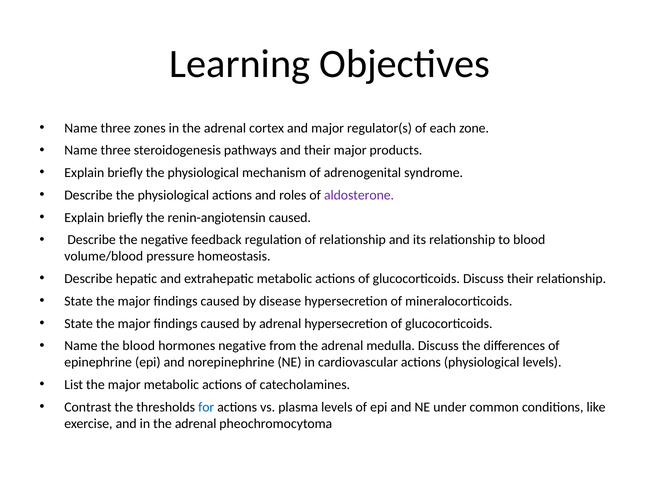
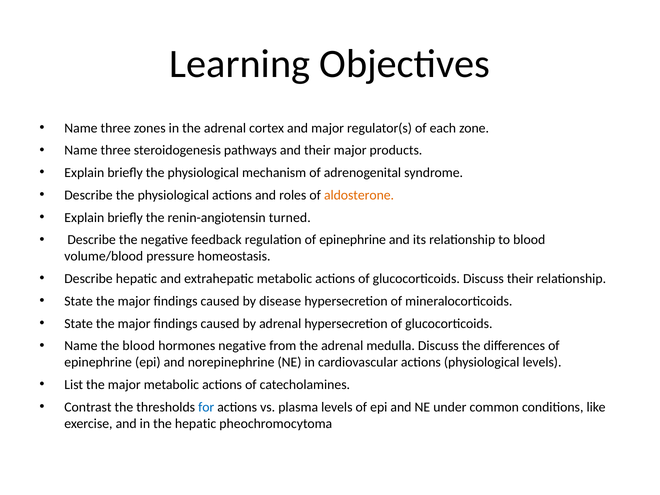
aldosterone colour: purple -> orange
renin-angiotensin caused: caused -> turned
regulation of relationship: relationship -> epinephrine
and in the adrenal: adrenal -> hepatic
